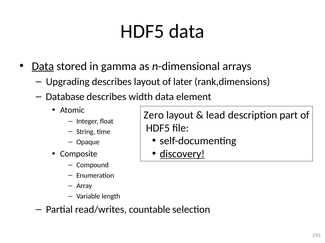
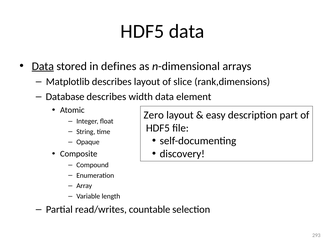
gamma: gamma -> defines
Upgrading: Upgrading -> Matplotlib
later: later -> slice
lead: lead -> easy
discovery underline: present -> none
